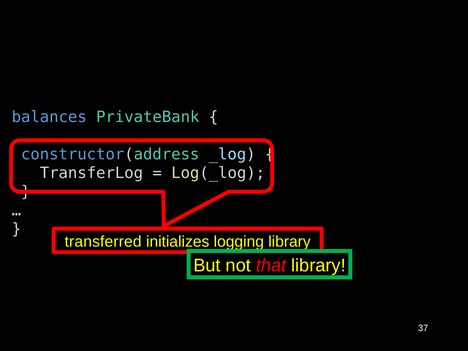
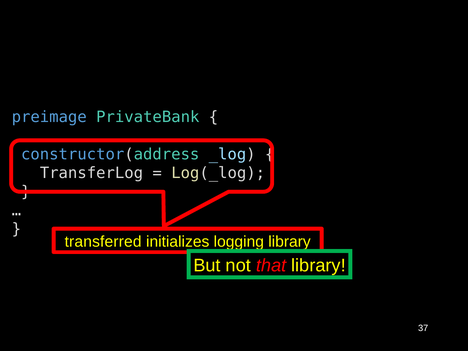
balances: balances -> preimage
